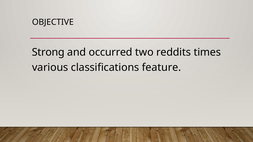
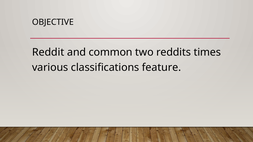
Strong: Strong -> Reddit
occurred: occurred -> common
